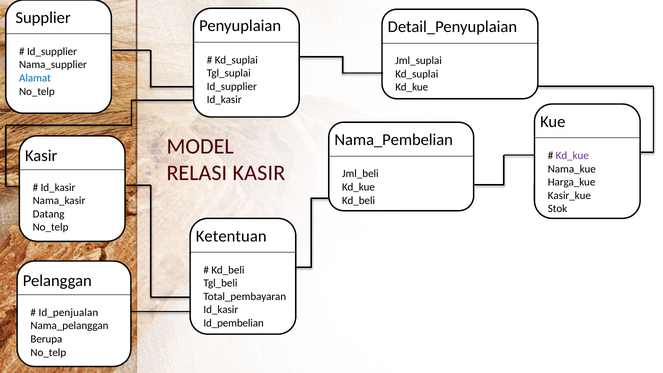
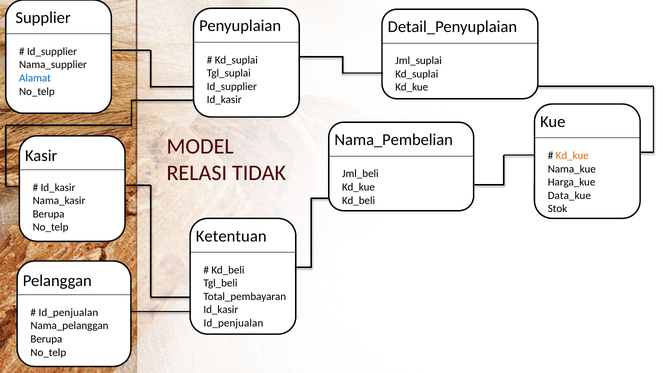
Kd_kue at (572, 156) colour: purple -> orange
RELASI KASIR: KASIR -> TIDAK
Kasir_kue: Kasir_kue -> Data_kue
Datang at (49, 214): Datang -> Berupa
Id_pembelian at (234, 323): Id_pembelian -> Id_penjualan
